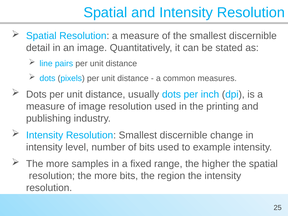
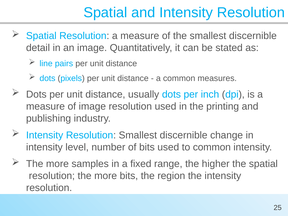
to example: example -> common
